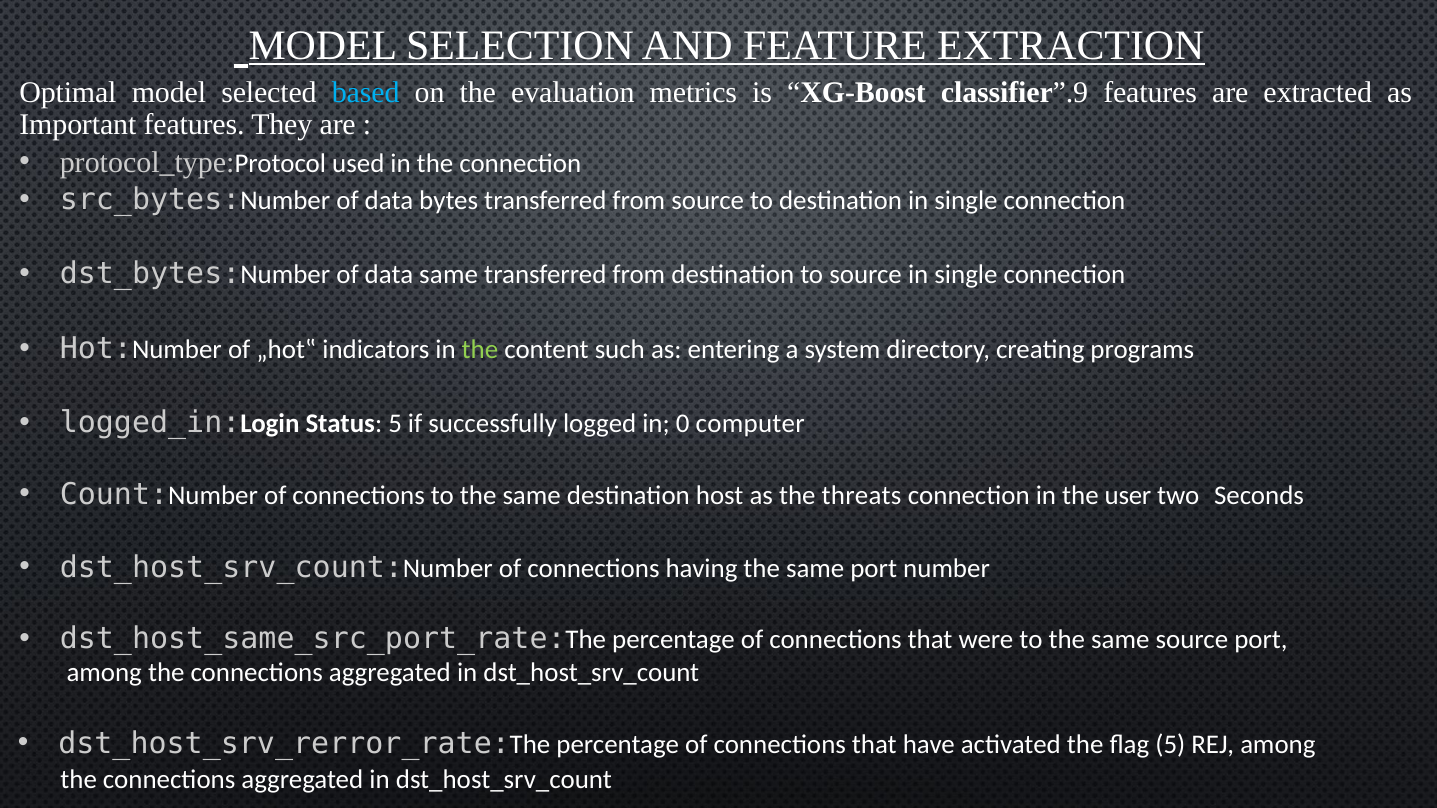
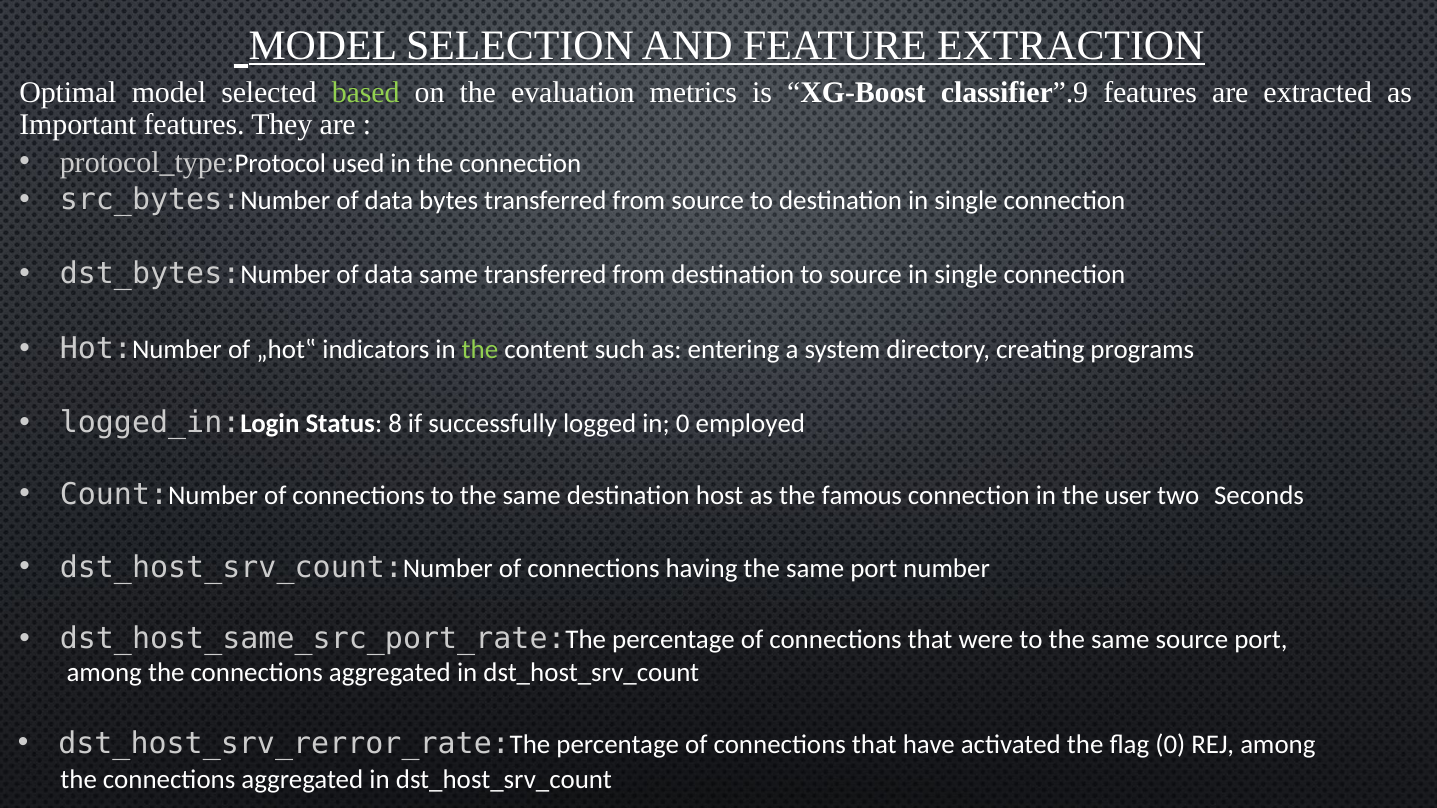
based colour: light blue -> light green
Status 5: 5 -> 8
computer: computer -> employed
threats: threats -> famous
flag 5: 5 -> 0
